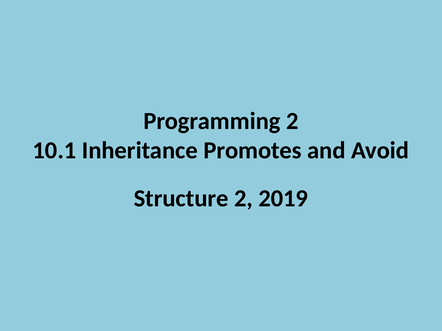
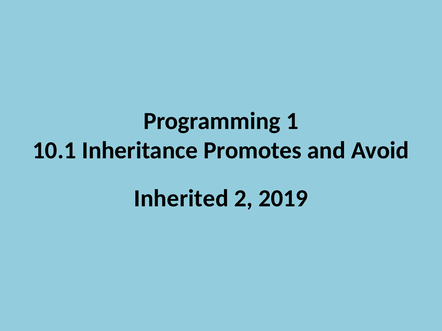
Programming 2: 2 -> 1
Structure: Structure -> Inherited
